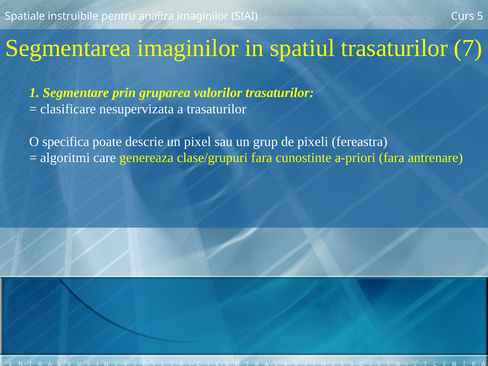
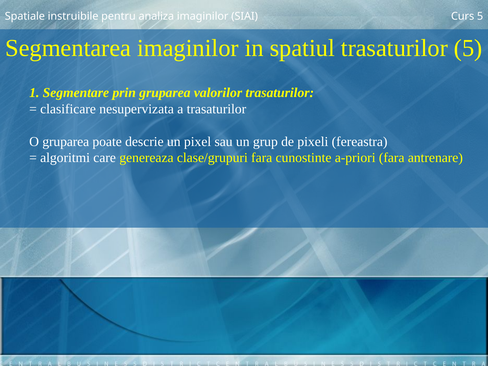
trasaturilor 7: 7 -> 5
O specifica: specifica -> gruparea
